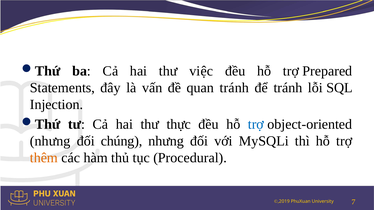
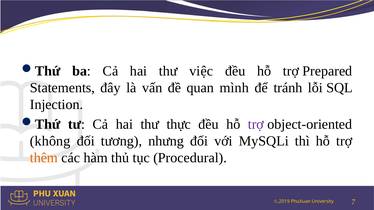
quan tránh: tránh -> mình
trợ at (256, 124) colour: blue -> purple
nhưng at (50, 141): nhưng -> không
chúng: chúng -> tương
